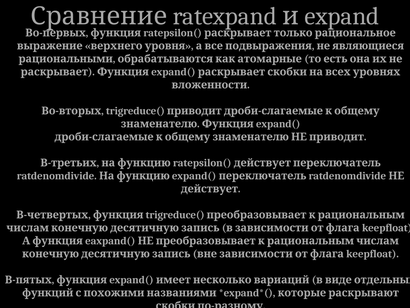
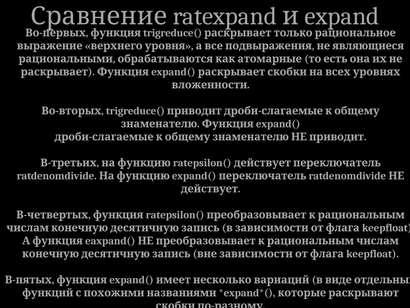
ratepsilon( at (173, 33): ratepsilon( -> trigreduce(
trigreduce( at (175, 214): trigreduce( -> ratepsilon(
